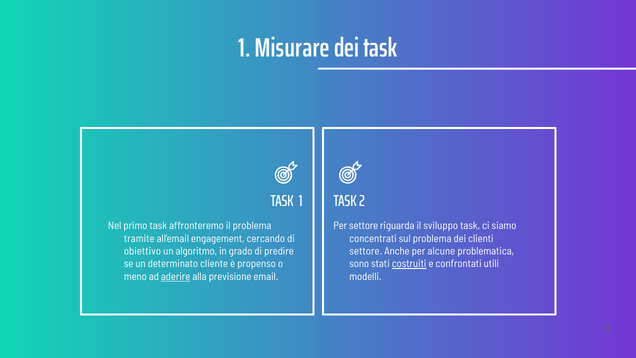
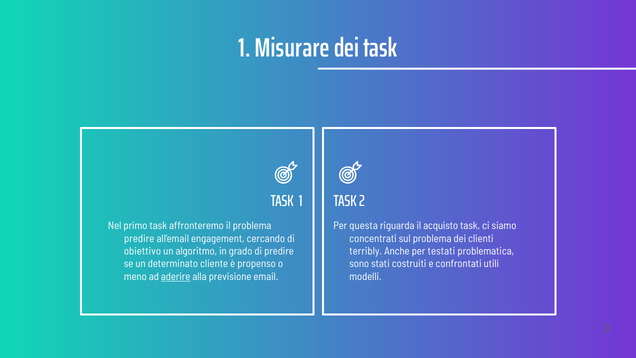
Per settore: settore -> questa
sviluppo: sviluppo -> acquisto
tramite at (139, 238): tramite -> predire
settore at (366, 251): settore -> terribly
alcune: alcune -> testati
costruiti underline: present -> none
